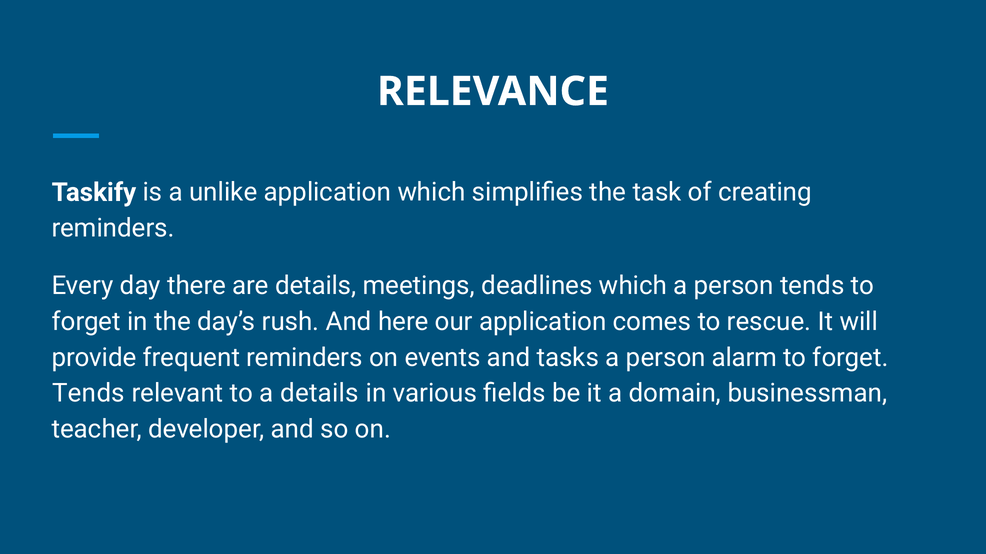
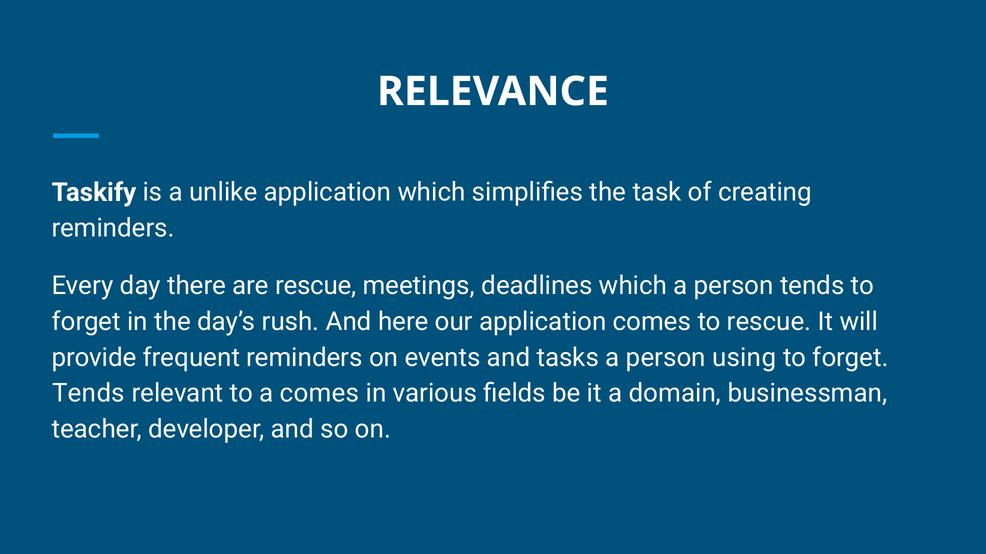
are details: details -> rescue
alarm: alarm -> using
a details: details -> comes
